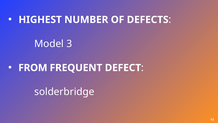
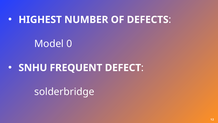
3: 3 -> 0
FROM: FROM -> SNHU
